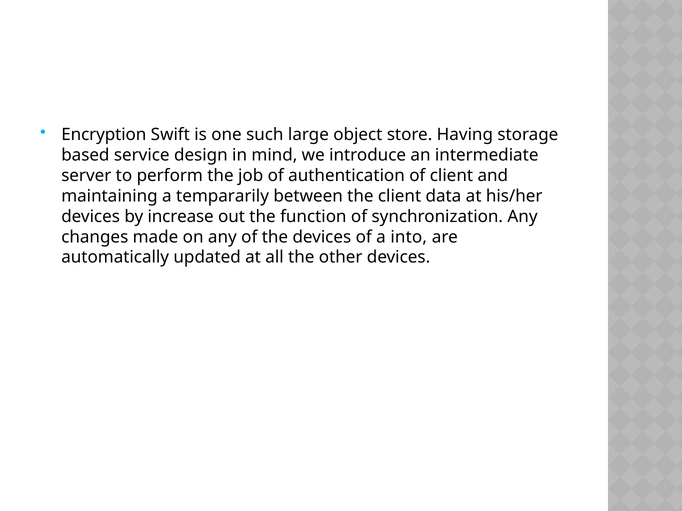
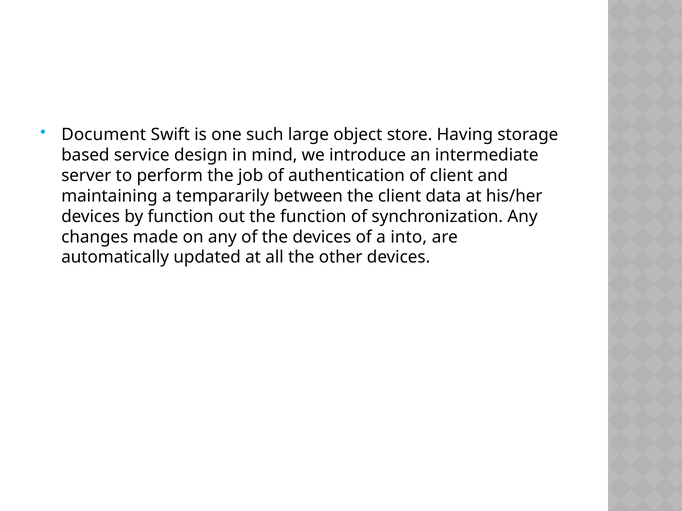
Encryption: Encryption -> Document
by increase: increase -> function
